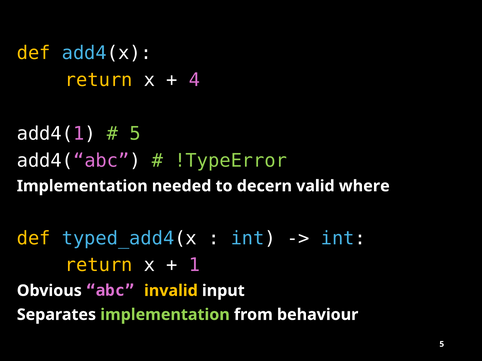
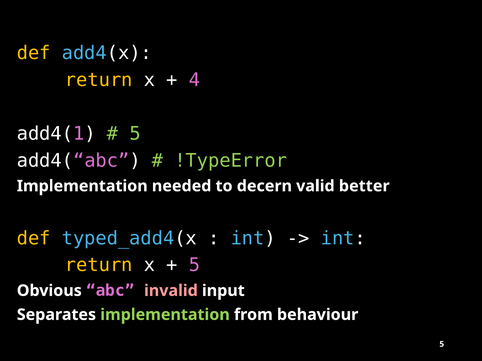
where: where -> better
1 at (195, 266): 1 -> 5
invalid colour: yellow -> pink
